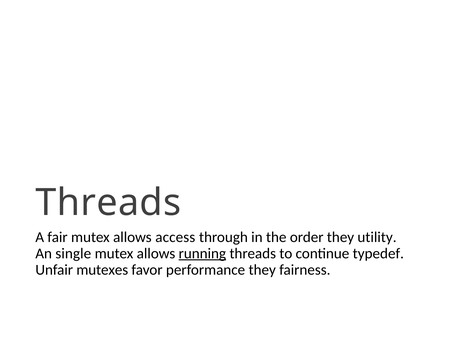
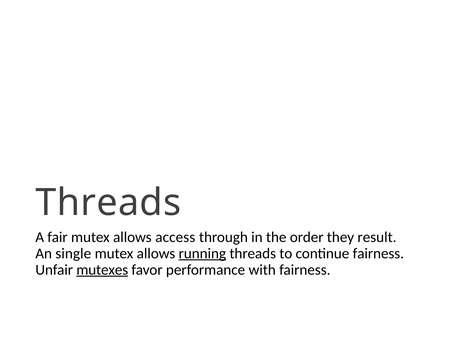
utility: utility -> result
continue typedef: typedef -> fairness
mutexes underline: none -> present
performance they: they -> with
